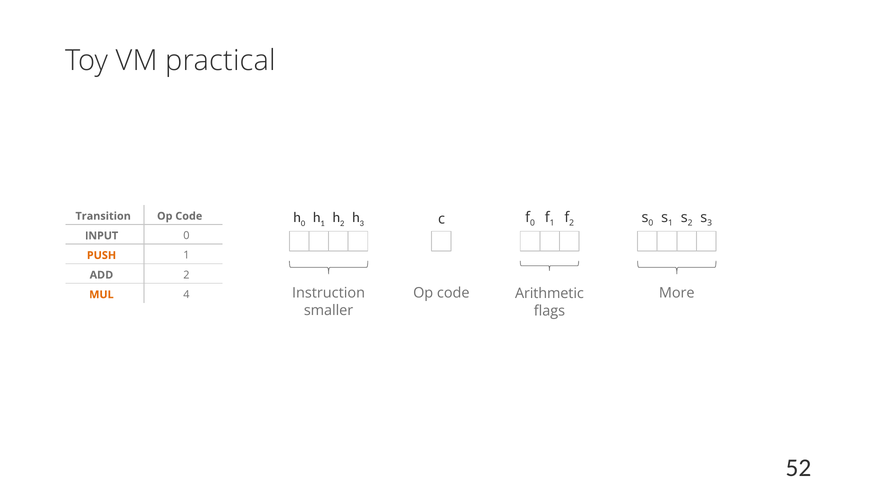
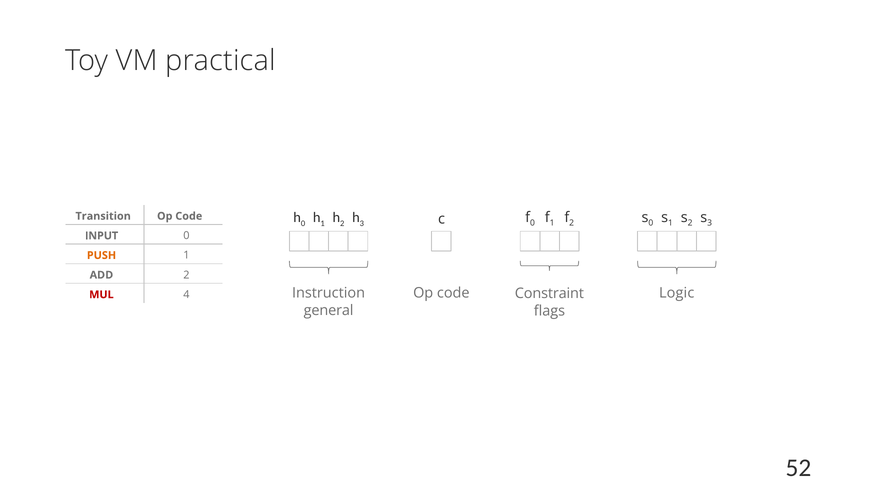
More: More -> Logic
Arithmetic: Arithmetic -> Constraint
MUL colour: orange -> red
smaller: smaller -> general
